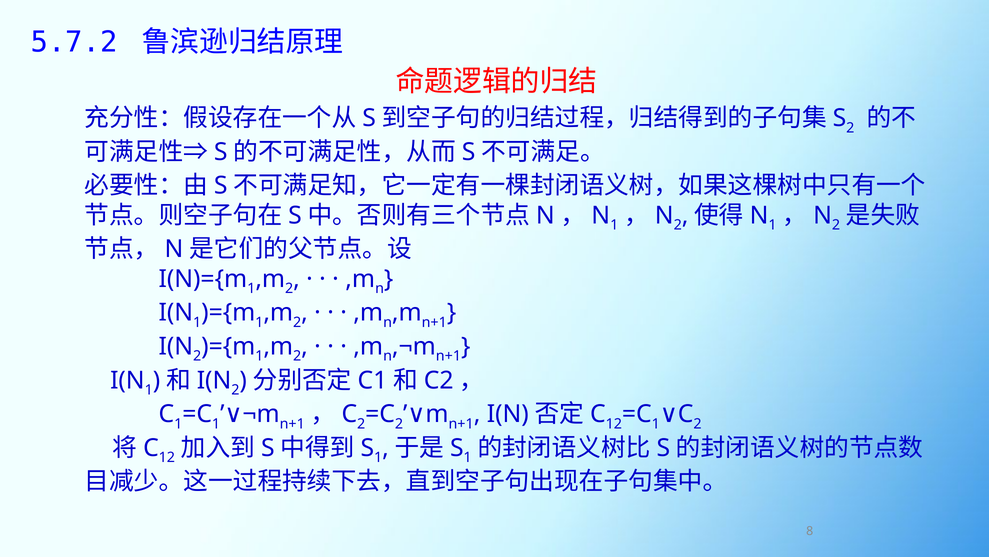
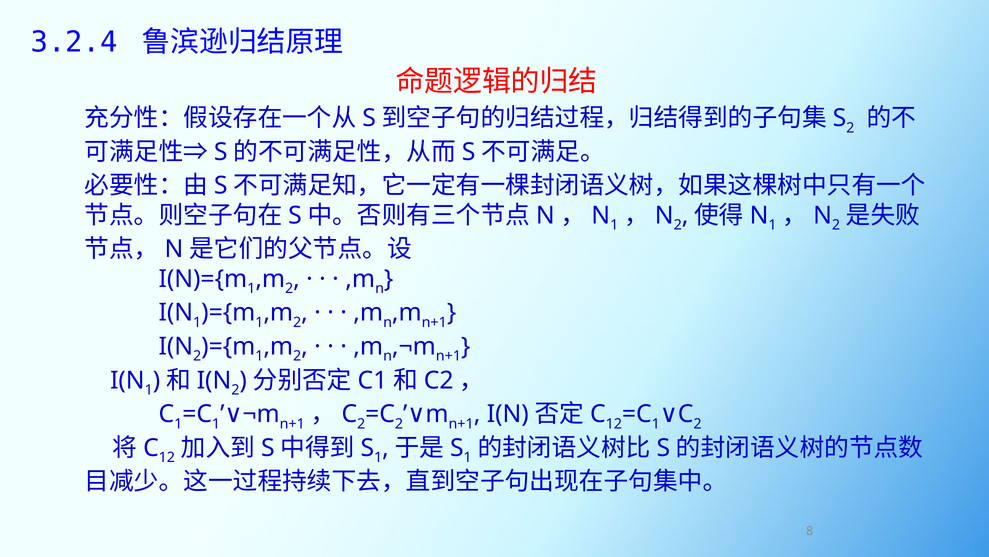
5.7.2: 5.7.2 -> 3.2.4
